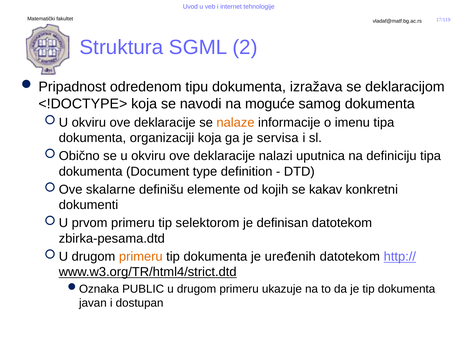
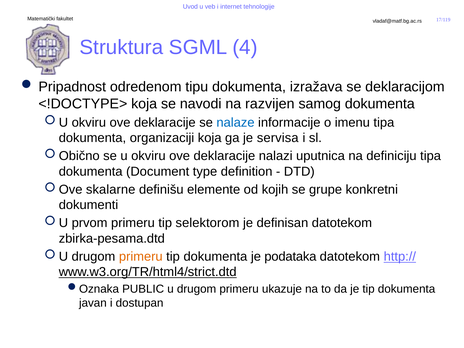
2: 2 -> 4
moguće: moguće -> razvijen
nalaze colour: orange -> blue
kakav: kakav -> grupe
uređenih: uređenih -> podataka
